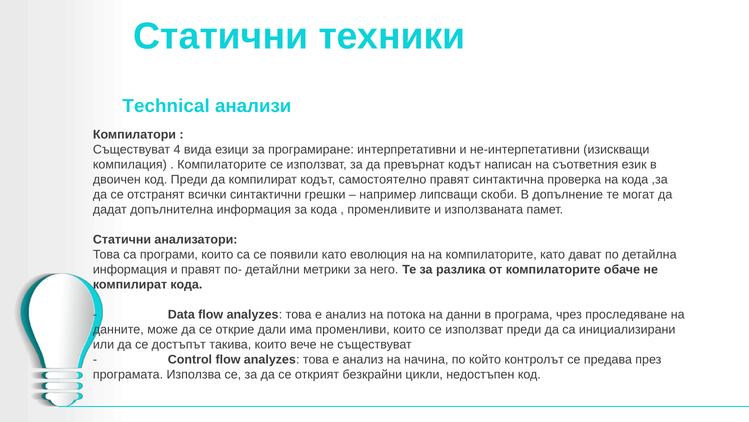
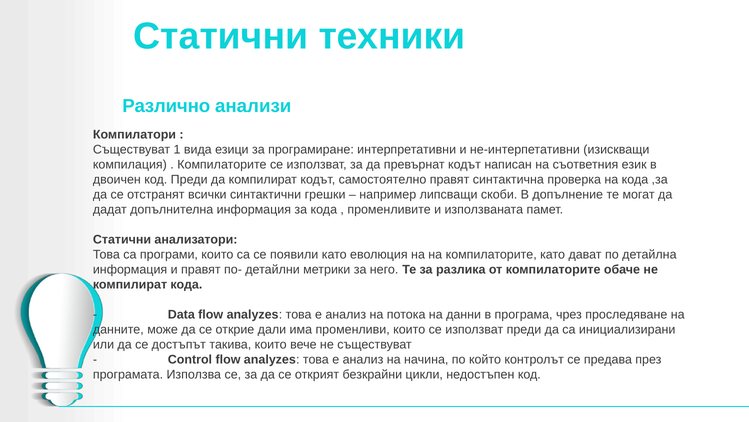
Technical: Technical -> Различно
4: 4 -> 1
